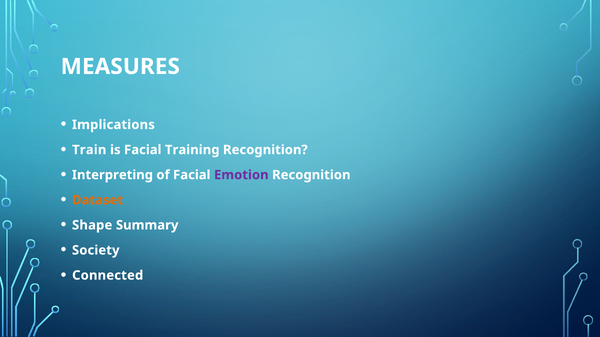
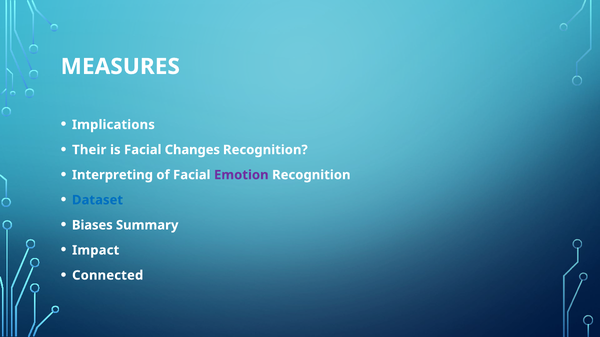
Train: Train -> Their
Training: Training -> Changes
Dataset colour: orange -> blue
Shape: Shape -> Biases
Society: Society -> Impact
